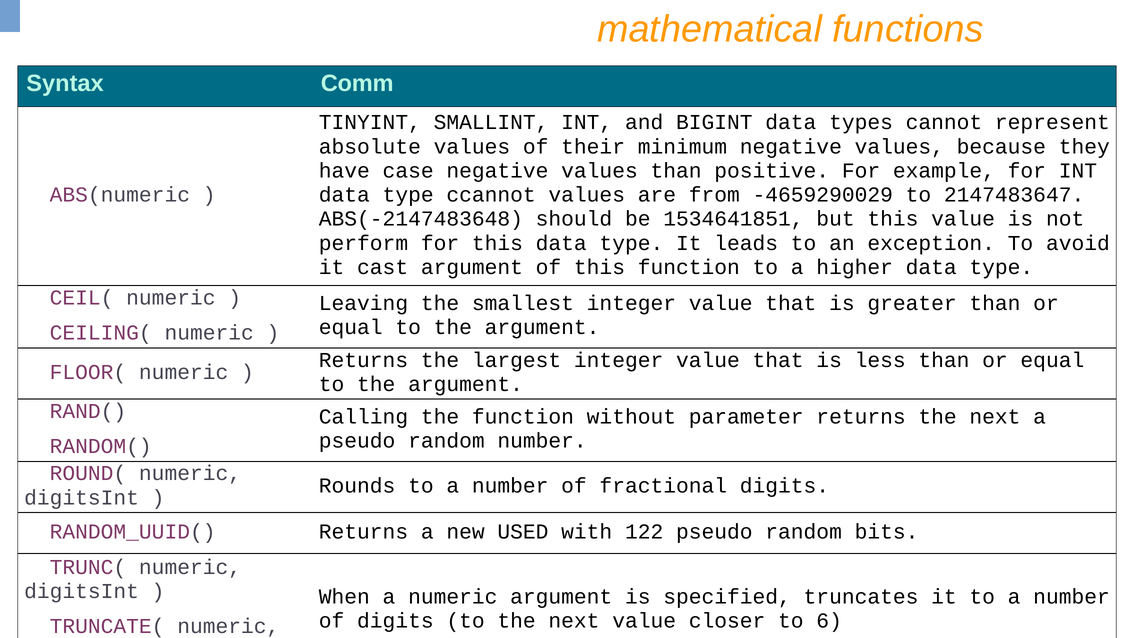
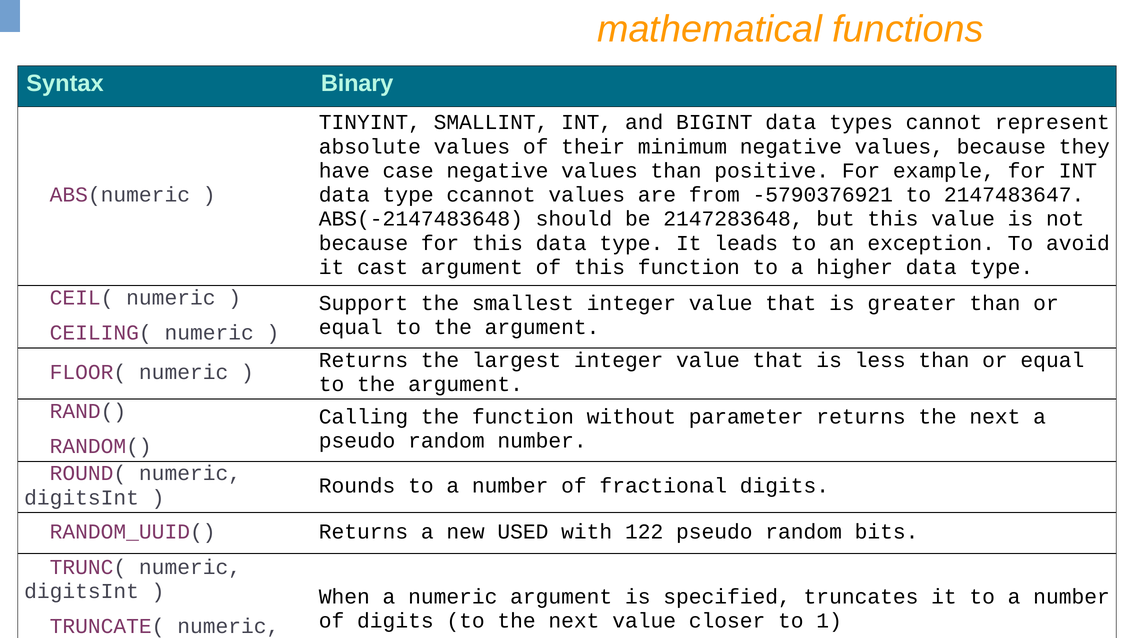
Comm: Comm -> Binary
-4659290029: -4659290029 -> -5790376921
1534641851: 1534641851 -> 2147283648
perform at (363, 243): perform -> because
Leaving: Leaving -> Support
6: 6 -> 1
